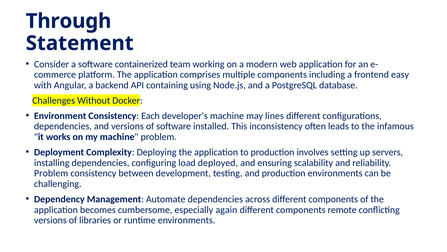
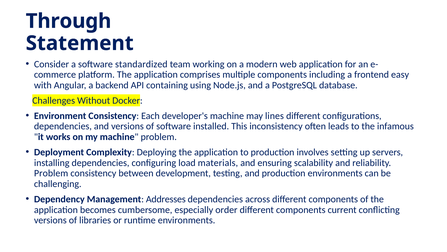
containerized: containerized -> standardized
deployed: deployed -> materials
Automate: Automate -> Addresses
again: again -> order
remote: remote -> current
